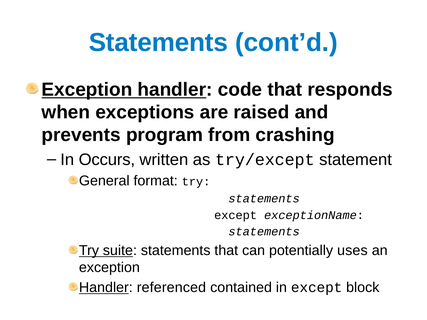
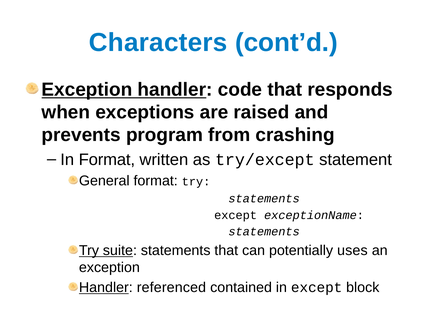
Statements at (158, 43): Statements -> Characters
In Occurs: Occurs -> Format
